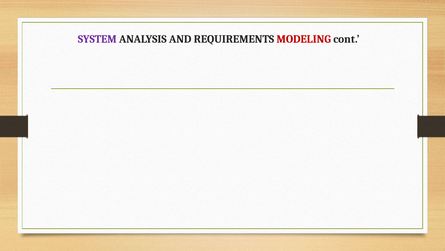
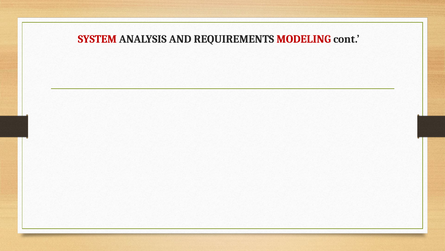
SYSTEM colour: purple -> red
